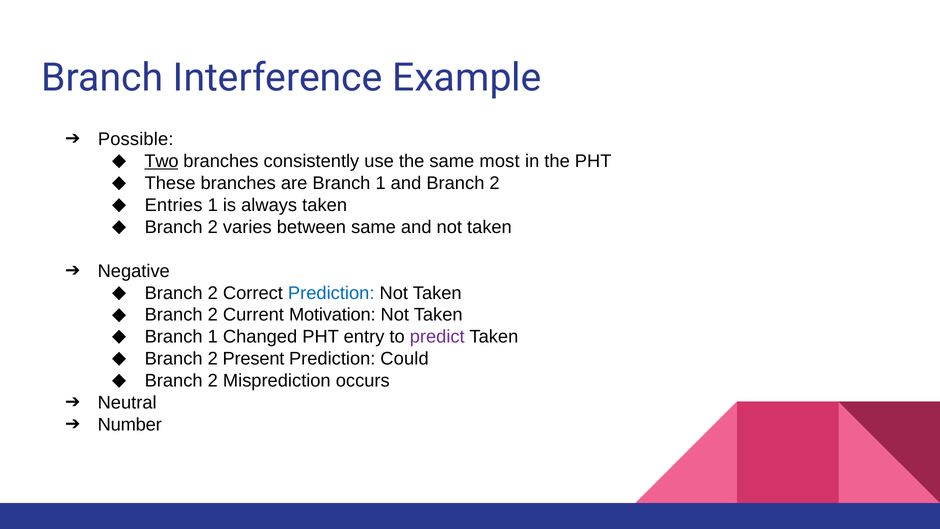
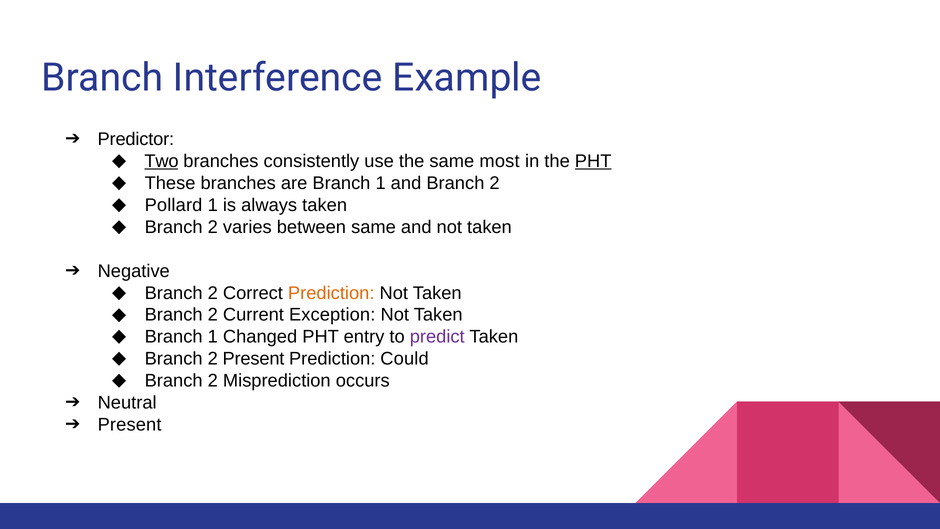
Possible: Possible -> Predictor
PHT at (593, 161) underline: none -> present
Entries: Entries -> Pollard
Prediction at (331, 293) colour: blue -> orange
Motivation: Motivation -> Exception
Number at (130, 425): Number -> Present
